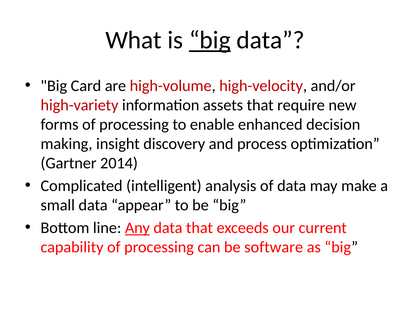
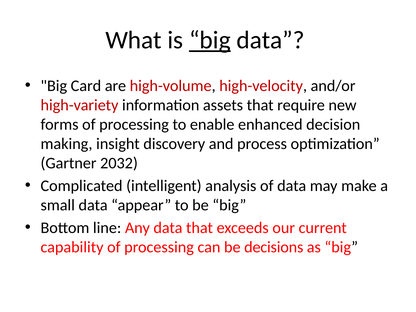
2014: 2014 -> 2032
Any underline: present -> none
software: software -> decisions
